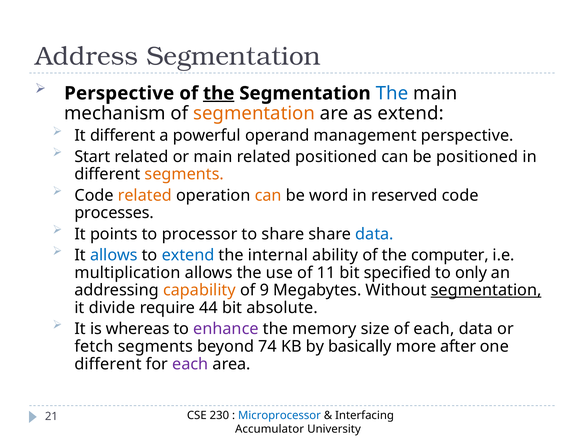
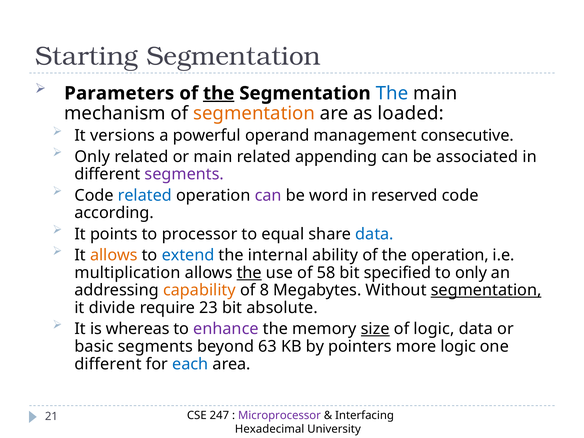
Address: Address -> Starting
Perspective at (119, 93): Perspective -> Parameters
as extend: extend -> loaded
It different: different -> versions
management perspective: perspective -> consecutive
Start at (92, 157): Start -> Only
related positioned: positioned -> appending
be positioned: positioned -> associated
segments at (184, 174) colour: orange -> purple
related at (145, 195) colour: orange -> blue
can at (268, 195) colour: orange -> purple
processes: processes -> according
to share: share -> equal
allows at (114, 255) colour: blue -> orange
the computer: computer -> operation
the at (249, 273) underline: none -> present
11: 11 -> 58
9: 9 -> 8
44: 44 -> 23
size underline: none -> present
of each: each -> logic
fetch: fetch -> basic
74: 74 -> 63
basically: basically -> pointers
more after: after -> logic
each at (190, 364) colour: purple -> blue
230: 230 -> 247
Microprocessor colour: blue -> purple
Accumulator: Accumulator -> Hexadecimal
